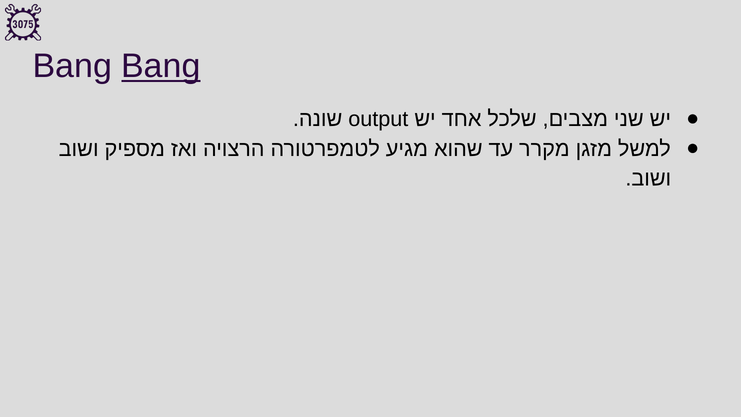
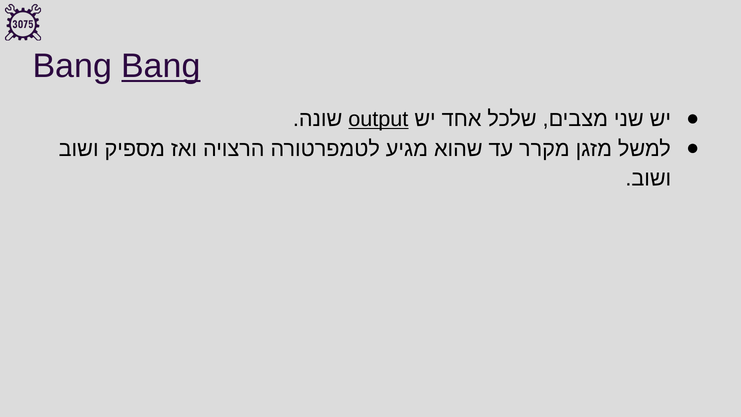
output underline: none -> present
